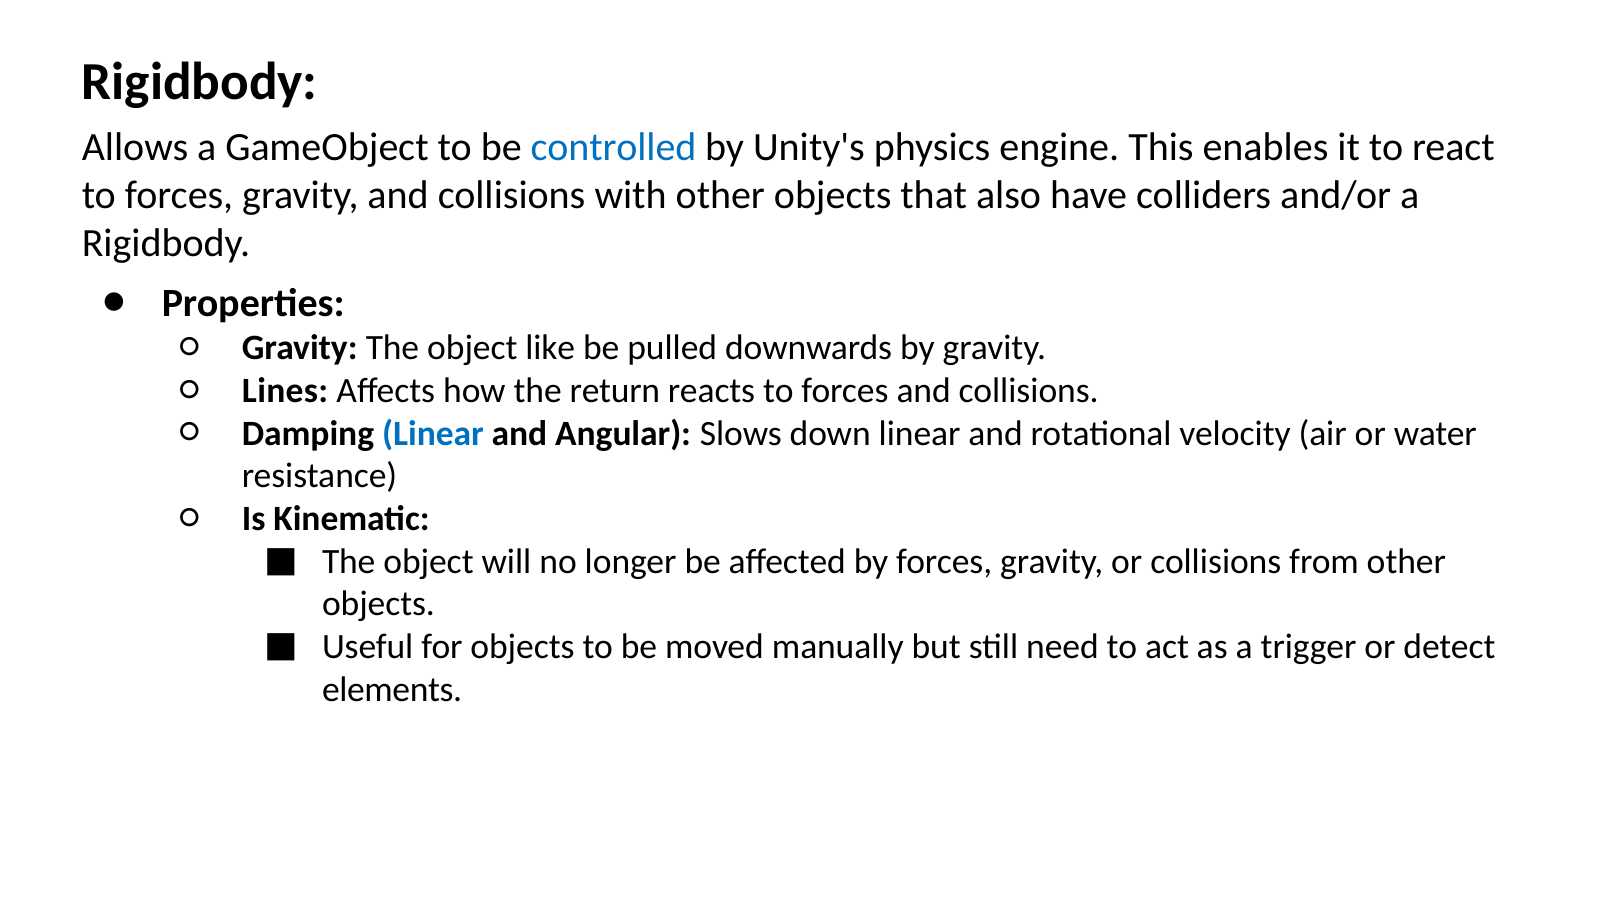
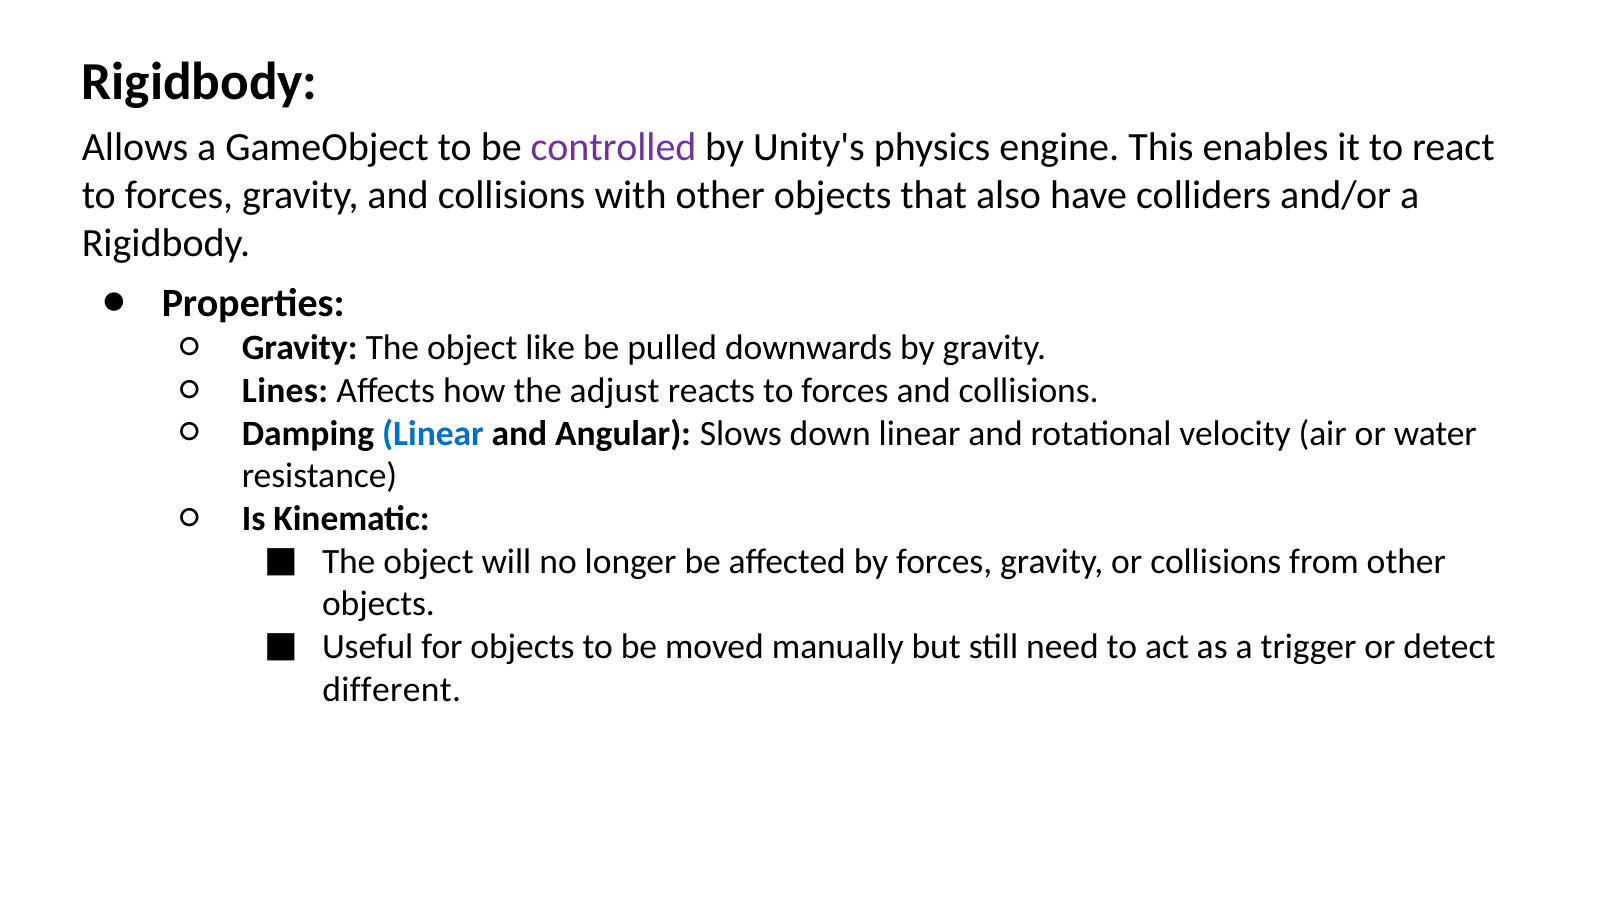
controlled colour: blue -> purple
return: return -> adjust
elements: elements -> different
